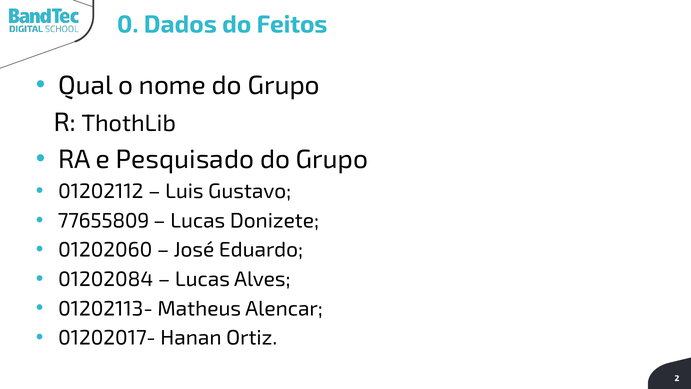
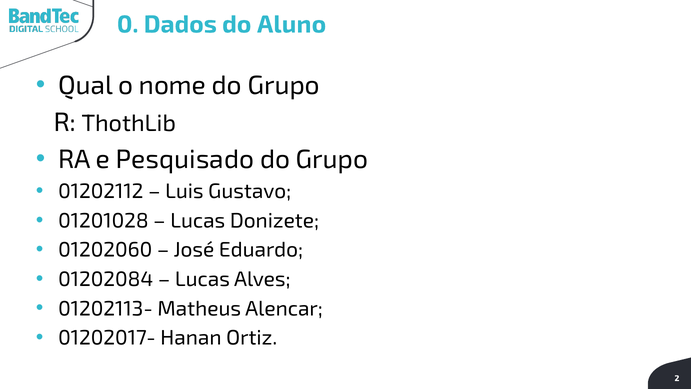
Feitos: Feitos -> Aluno
77655809: 77655809 -> 01201028
